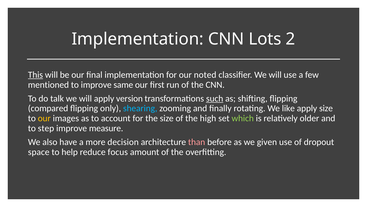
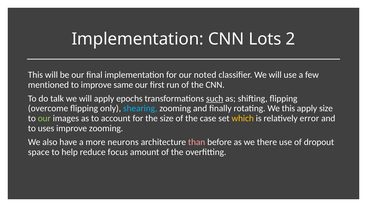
This at (35, 75) underline: present -> none
version: version -> epochs
compared: compared -> overcome
We like: like -> this
our at (44, 118) colour: yellow -> light green
high: high -> case
which colour: light green -> yellow
older: older -> error
step: step -> uses
improve measure: measure -> zooming
decision: decision -> neurons
given: given -> there
